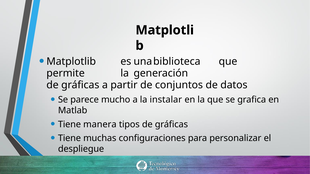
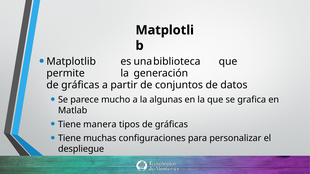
instalar: instalar -> algunas
